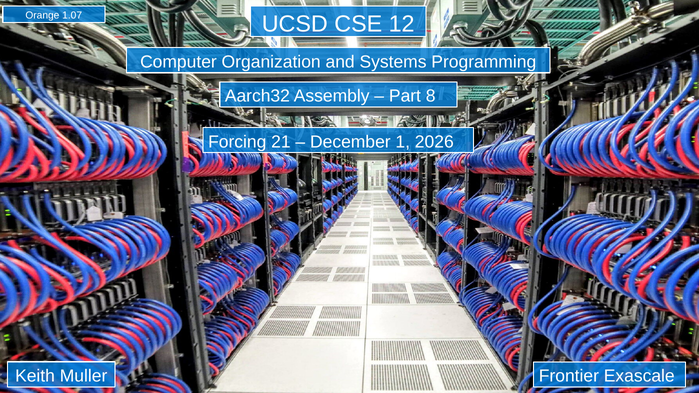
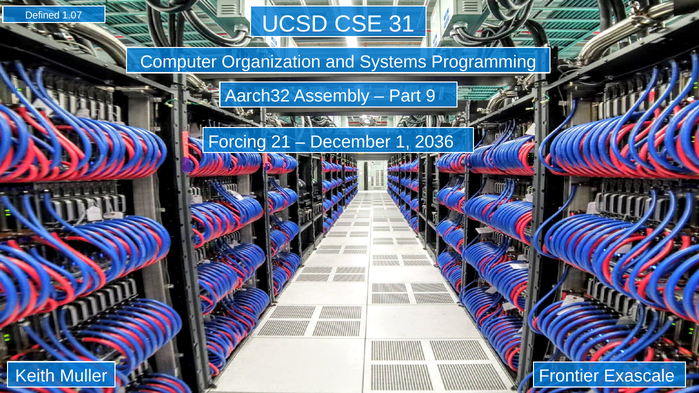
Orange: Orange -> Defined
12: 12 -> 31
8: 8 -> 9
2026: 2026 -> 2036
